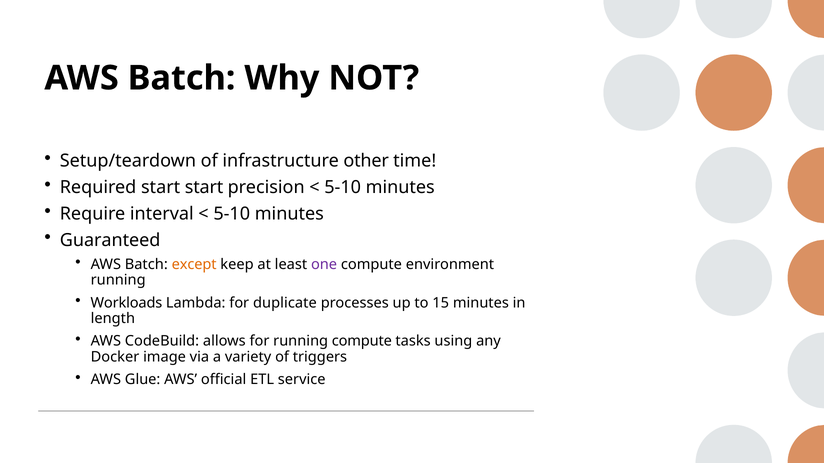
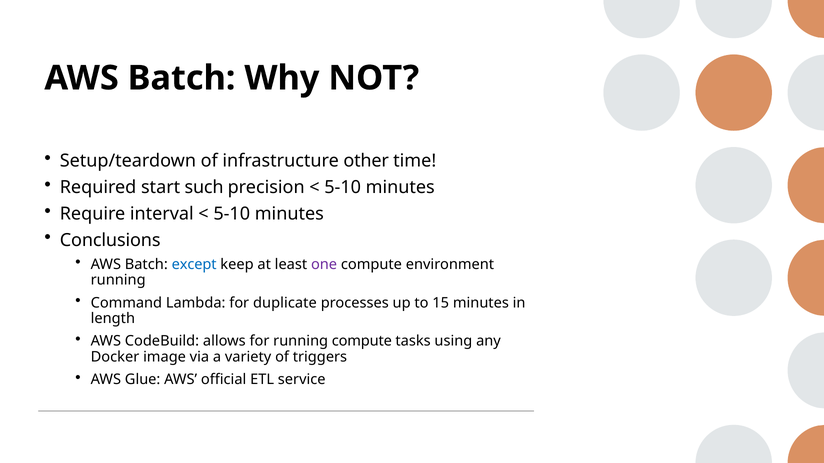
start start: start -> such
Guaranteed: Guaranteed -> Conclusions
except colour: orange -> blue
Workloads: Workloads -> Command
